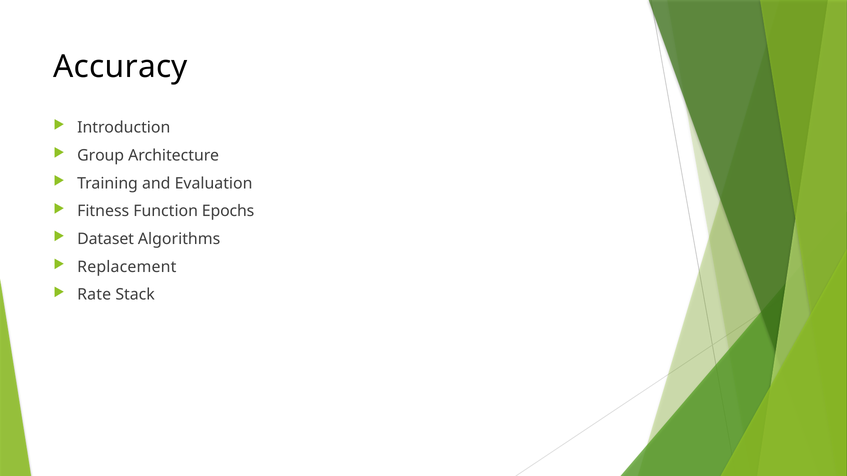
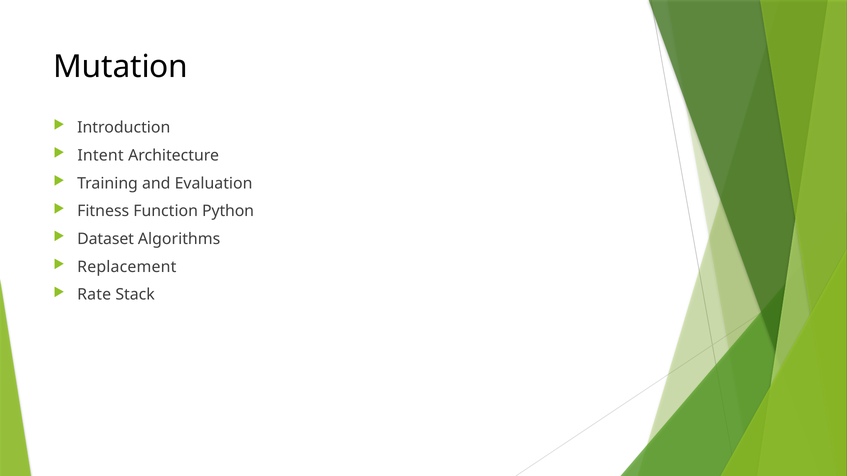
Accuracy: Accuracy -> Mutation
Group: Group -> Intent
Epochs: Epochs -> Python
